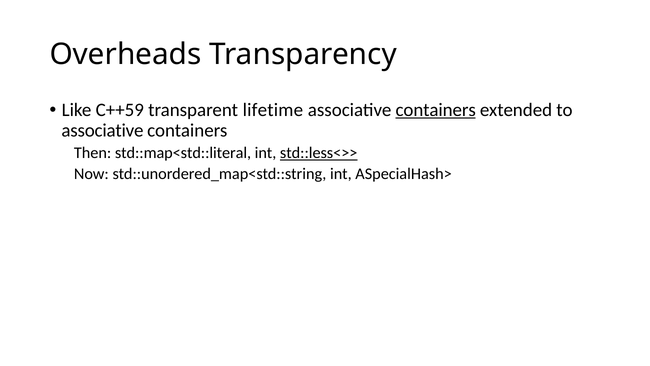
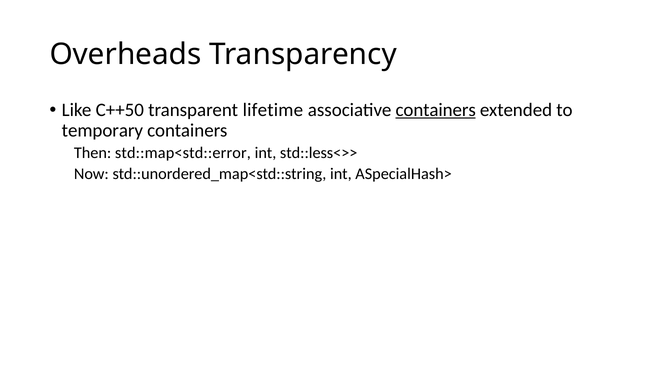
C++59: C++59 -> C++50
associative at (102, 130): associative -> temporary
std::map<std::literal: std::map<std::literal -> std::map<std::error
std::less<>> underline: present -> none
